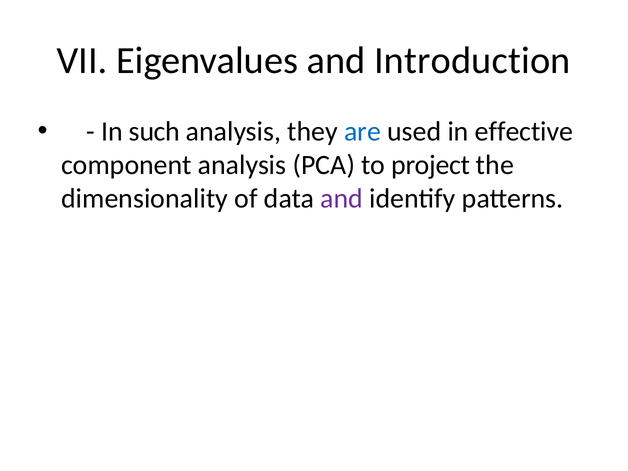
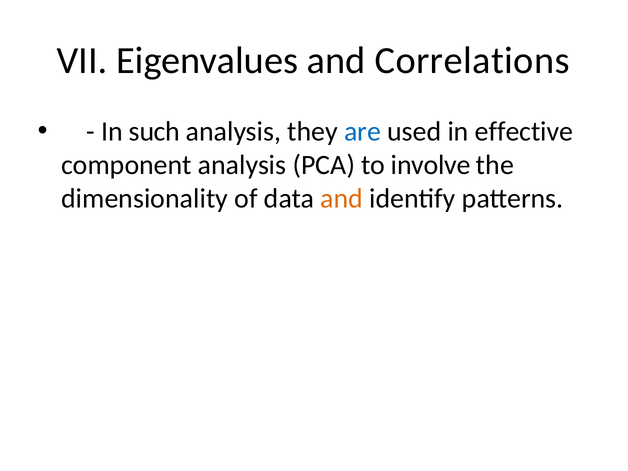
Introduction: Introduction -> Correlations
project: project -> involve
and at (342, 199) colour: purple -> orange
